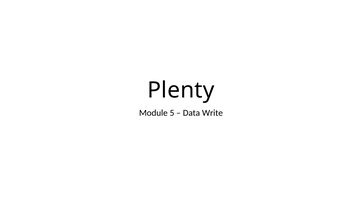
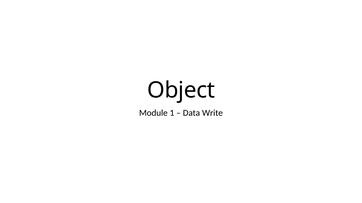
Plenty: Plenty -> Object
5: 5 -> 1
